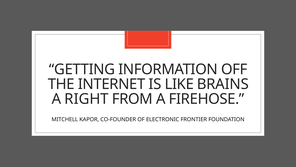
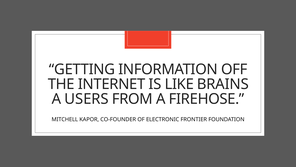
RIGHT: RIGHT -> USERS
